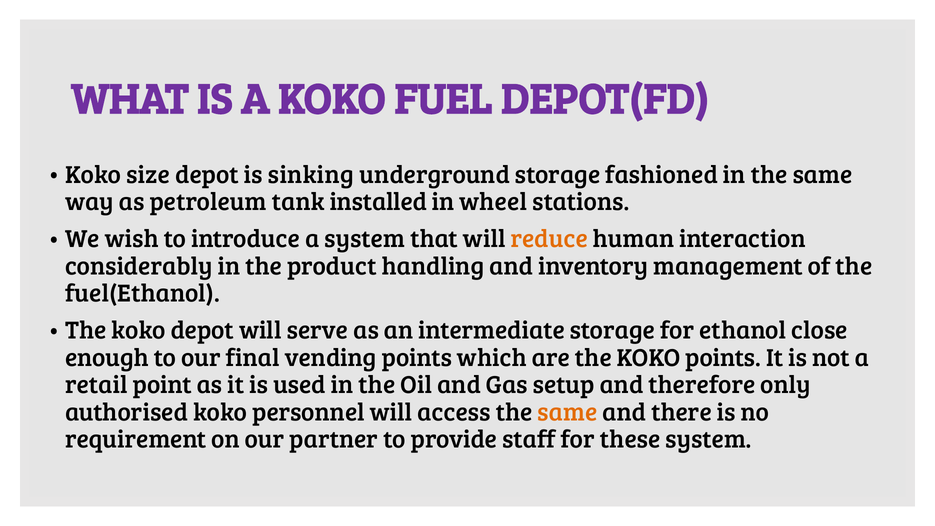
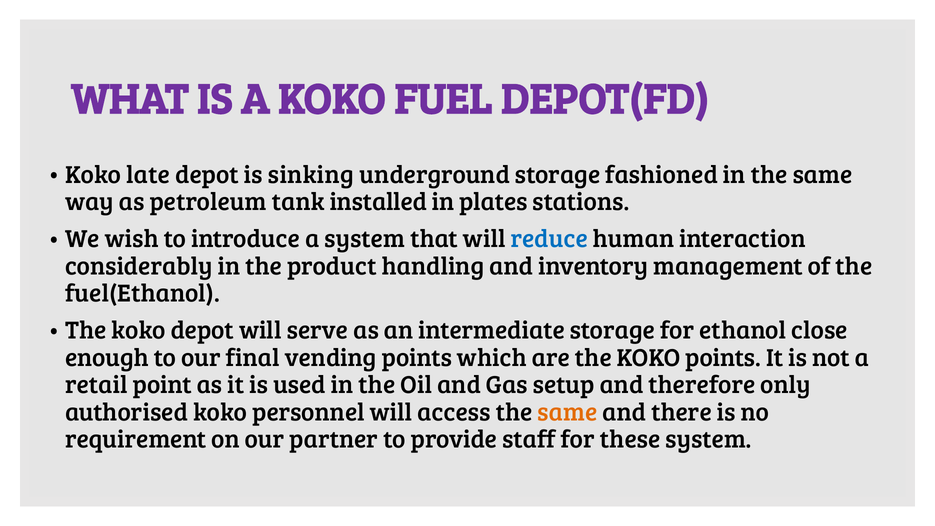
size: size -> late
wheel: wheel -> plates
reduce colour: orange -> blue
